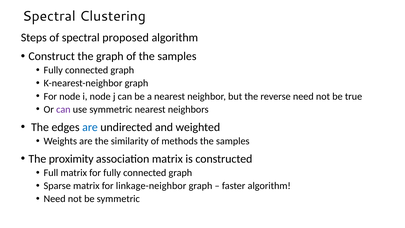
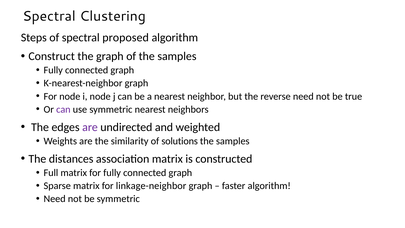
are at (90, 127) colour: blue -> purple
methods: methods -> solutions
proximity: proximity -> distances
